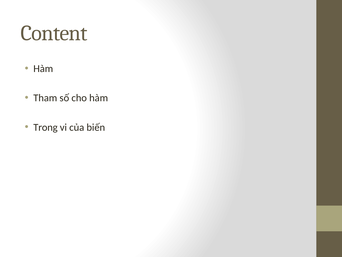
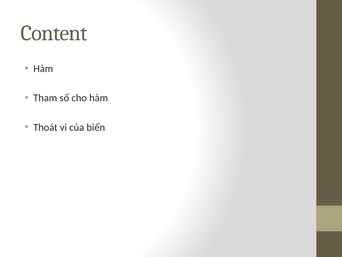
Trong: Trong -> Thoát
